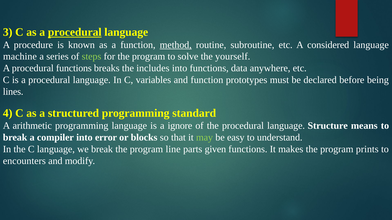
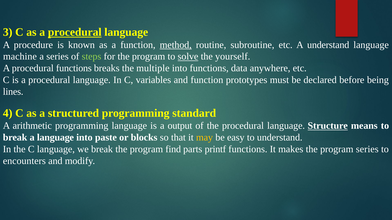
A considered: considered -> understand
solve underline: none -> present
includes: includes -> multiple
ignore: ignore -> output
Structure underline: none -> present
a compiler: compiler -> language
error: error -> paste
may colour: light green -> yellow
line: line -> find
given: given -> printf
program prints: prints -> series
